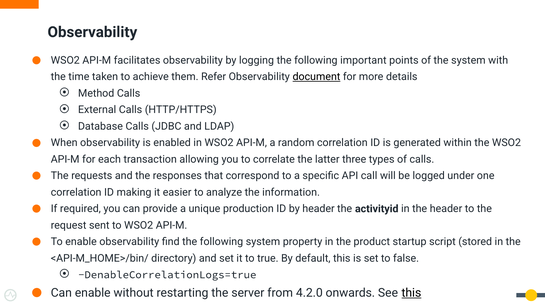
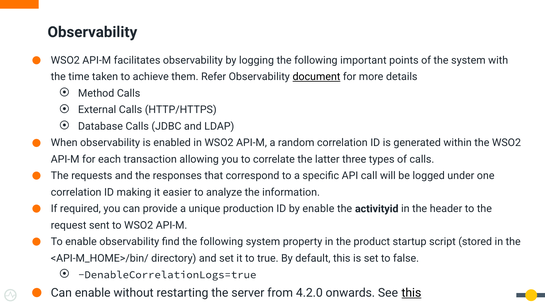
by header: header -> enable
